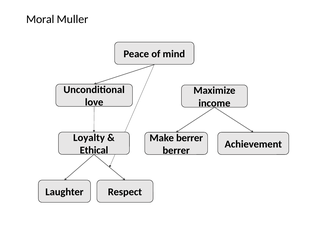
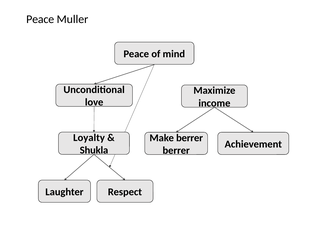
Moral at (40, 19): Moral -> Peace
Ethical: Ethical -> Shukla
